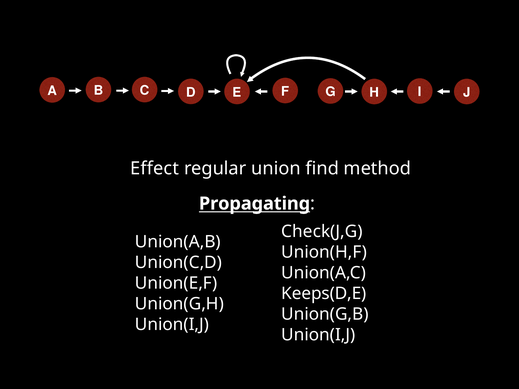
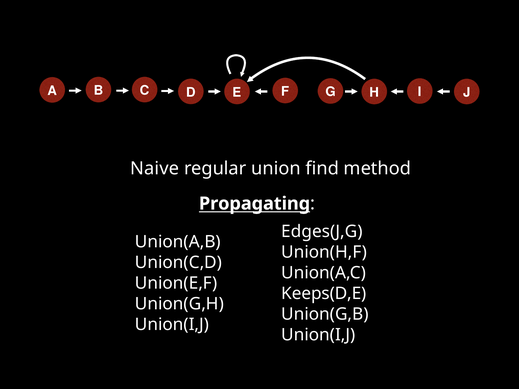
Effect: Effect -> Naive
Check(J,G: Check(J,G -> Edges(J,G
